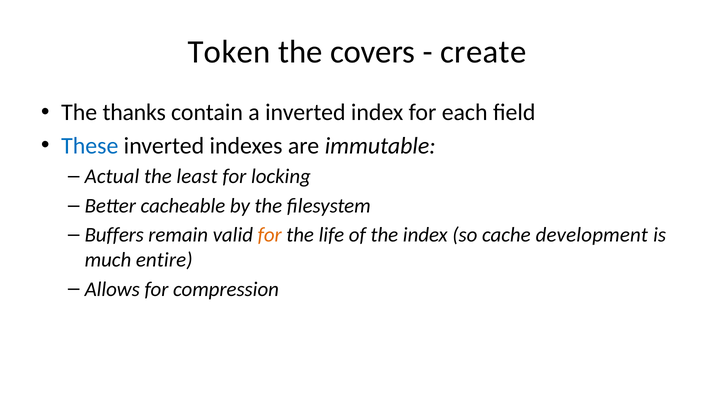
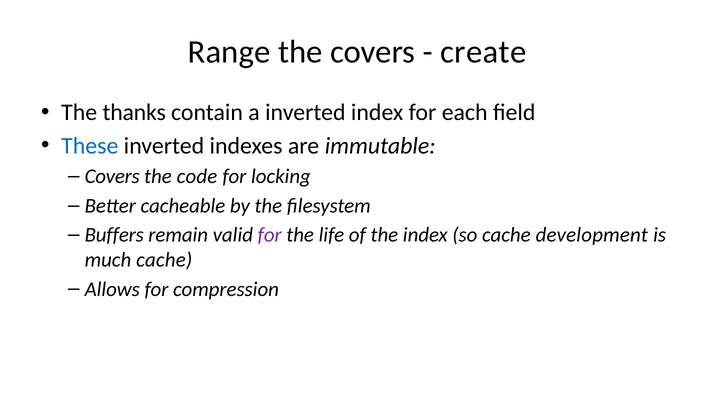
Token: Token -> Range
Actual at (112, 177): Actual -> Covers
least: least -> code
for at (270, 235) colour: orange -> purple
much entire: entire -> cache
